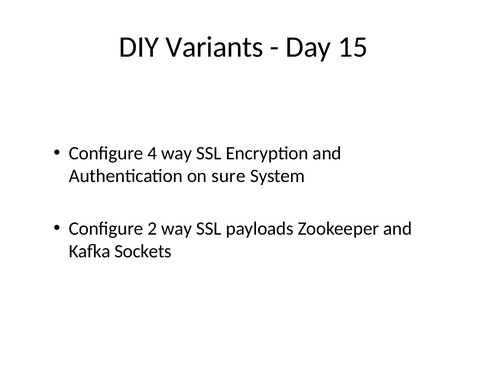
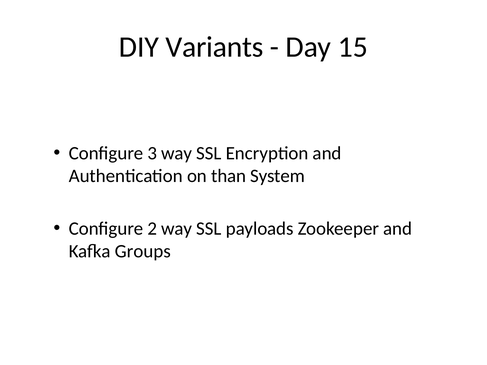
4: 4 -> 3
sure: sure -> than
Sockets: Sockets -> Groups
